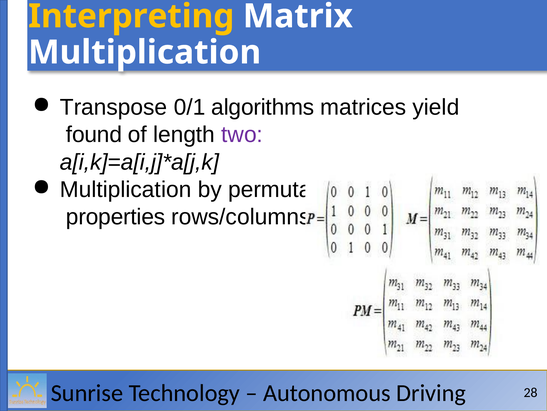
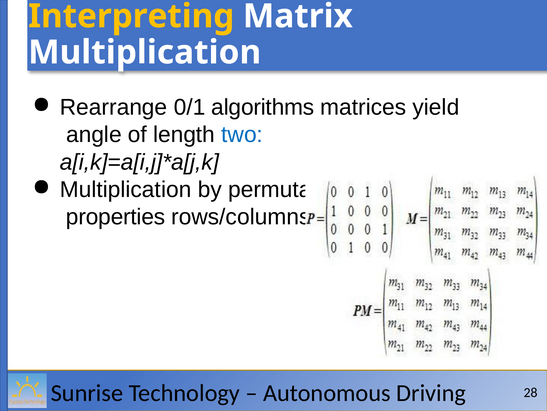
Transpose: Transpose -> Rearrange
found: found -> angle
two colour: purple -> blue
